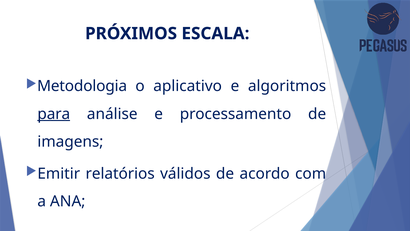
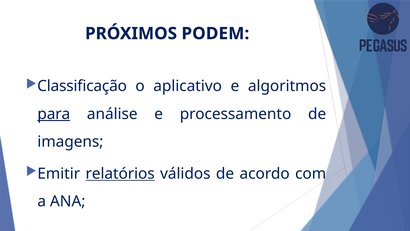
ESCALA: ESCALA -> PODEM
Metodologia: Metodologia -> Classificação
relatórios underline: none -> present
